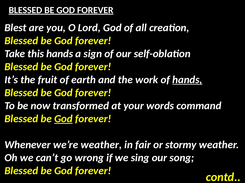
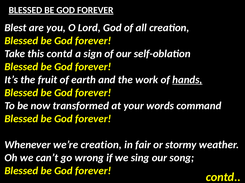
this hands: hands -> contd
God at (63, 119) underline: present -> none
we’re weather: weather -> creation
